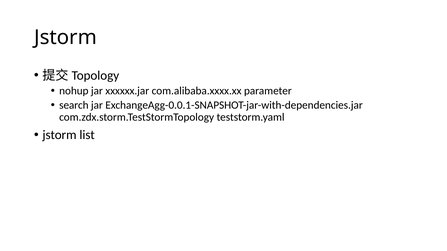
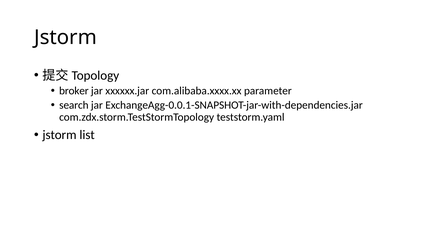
nohup: nohup -> broker
